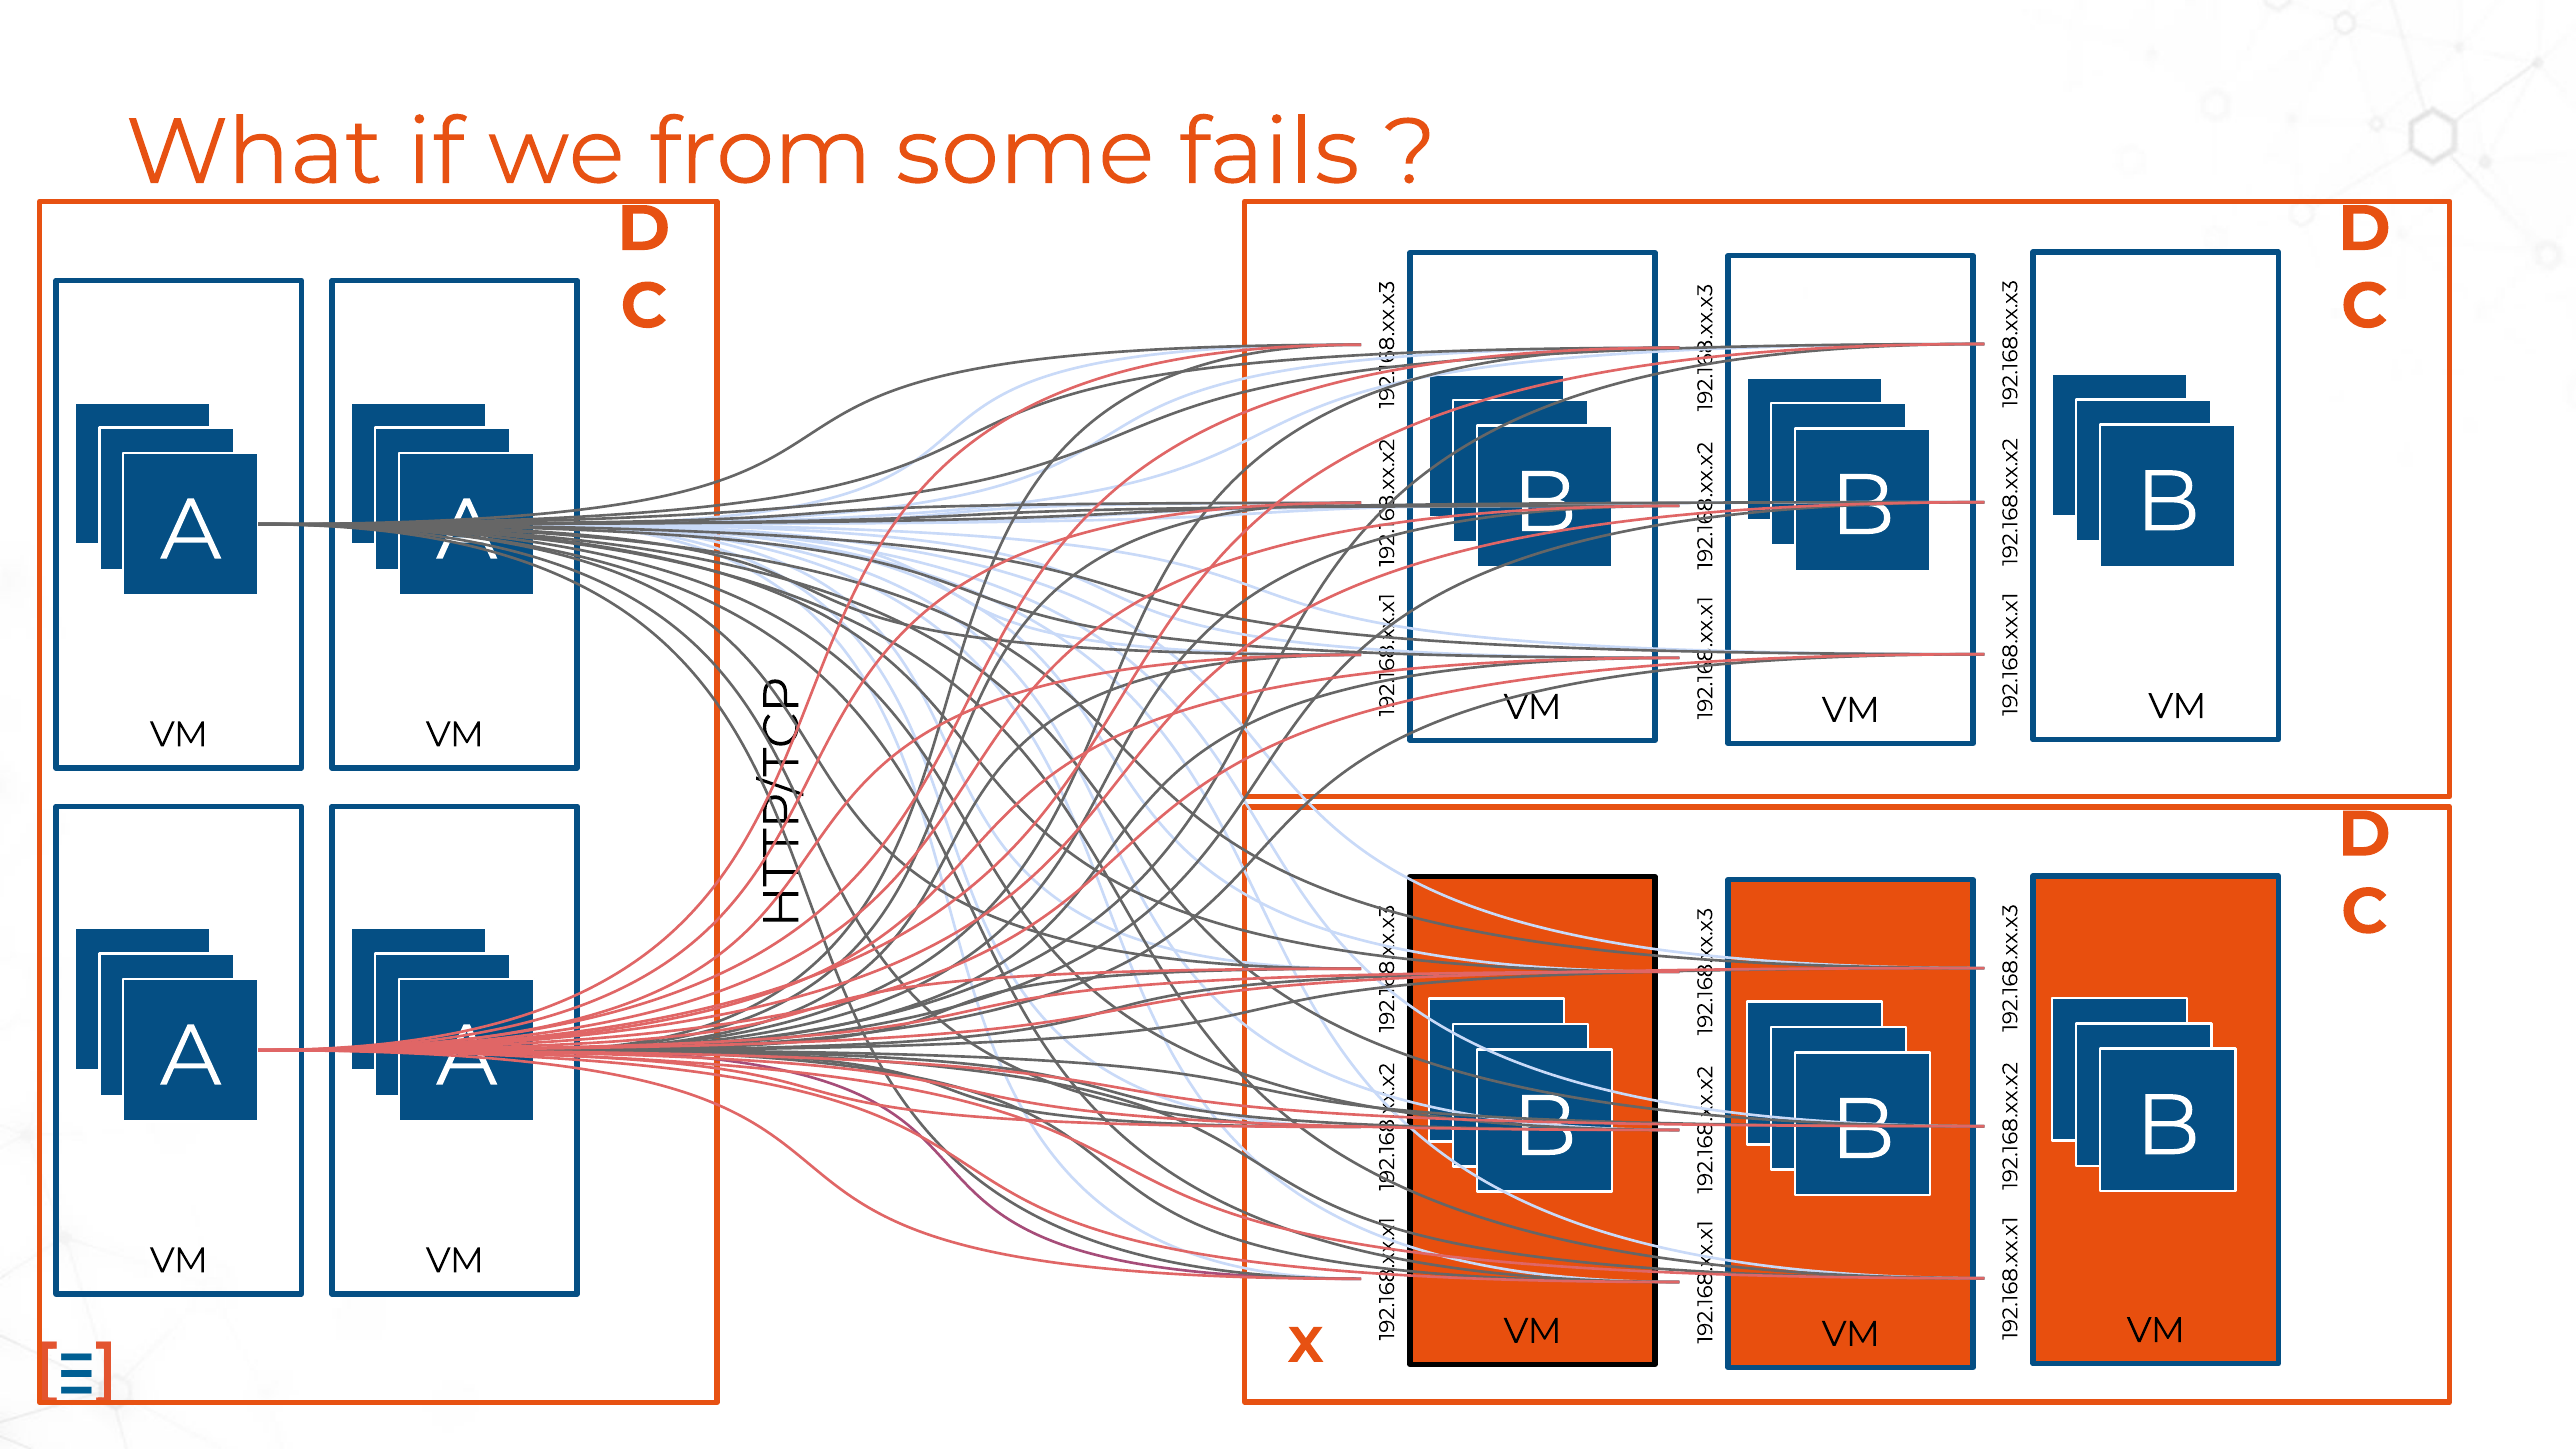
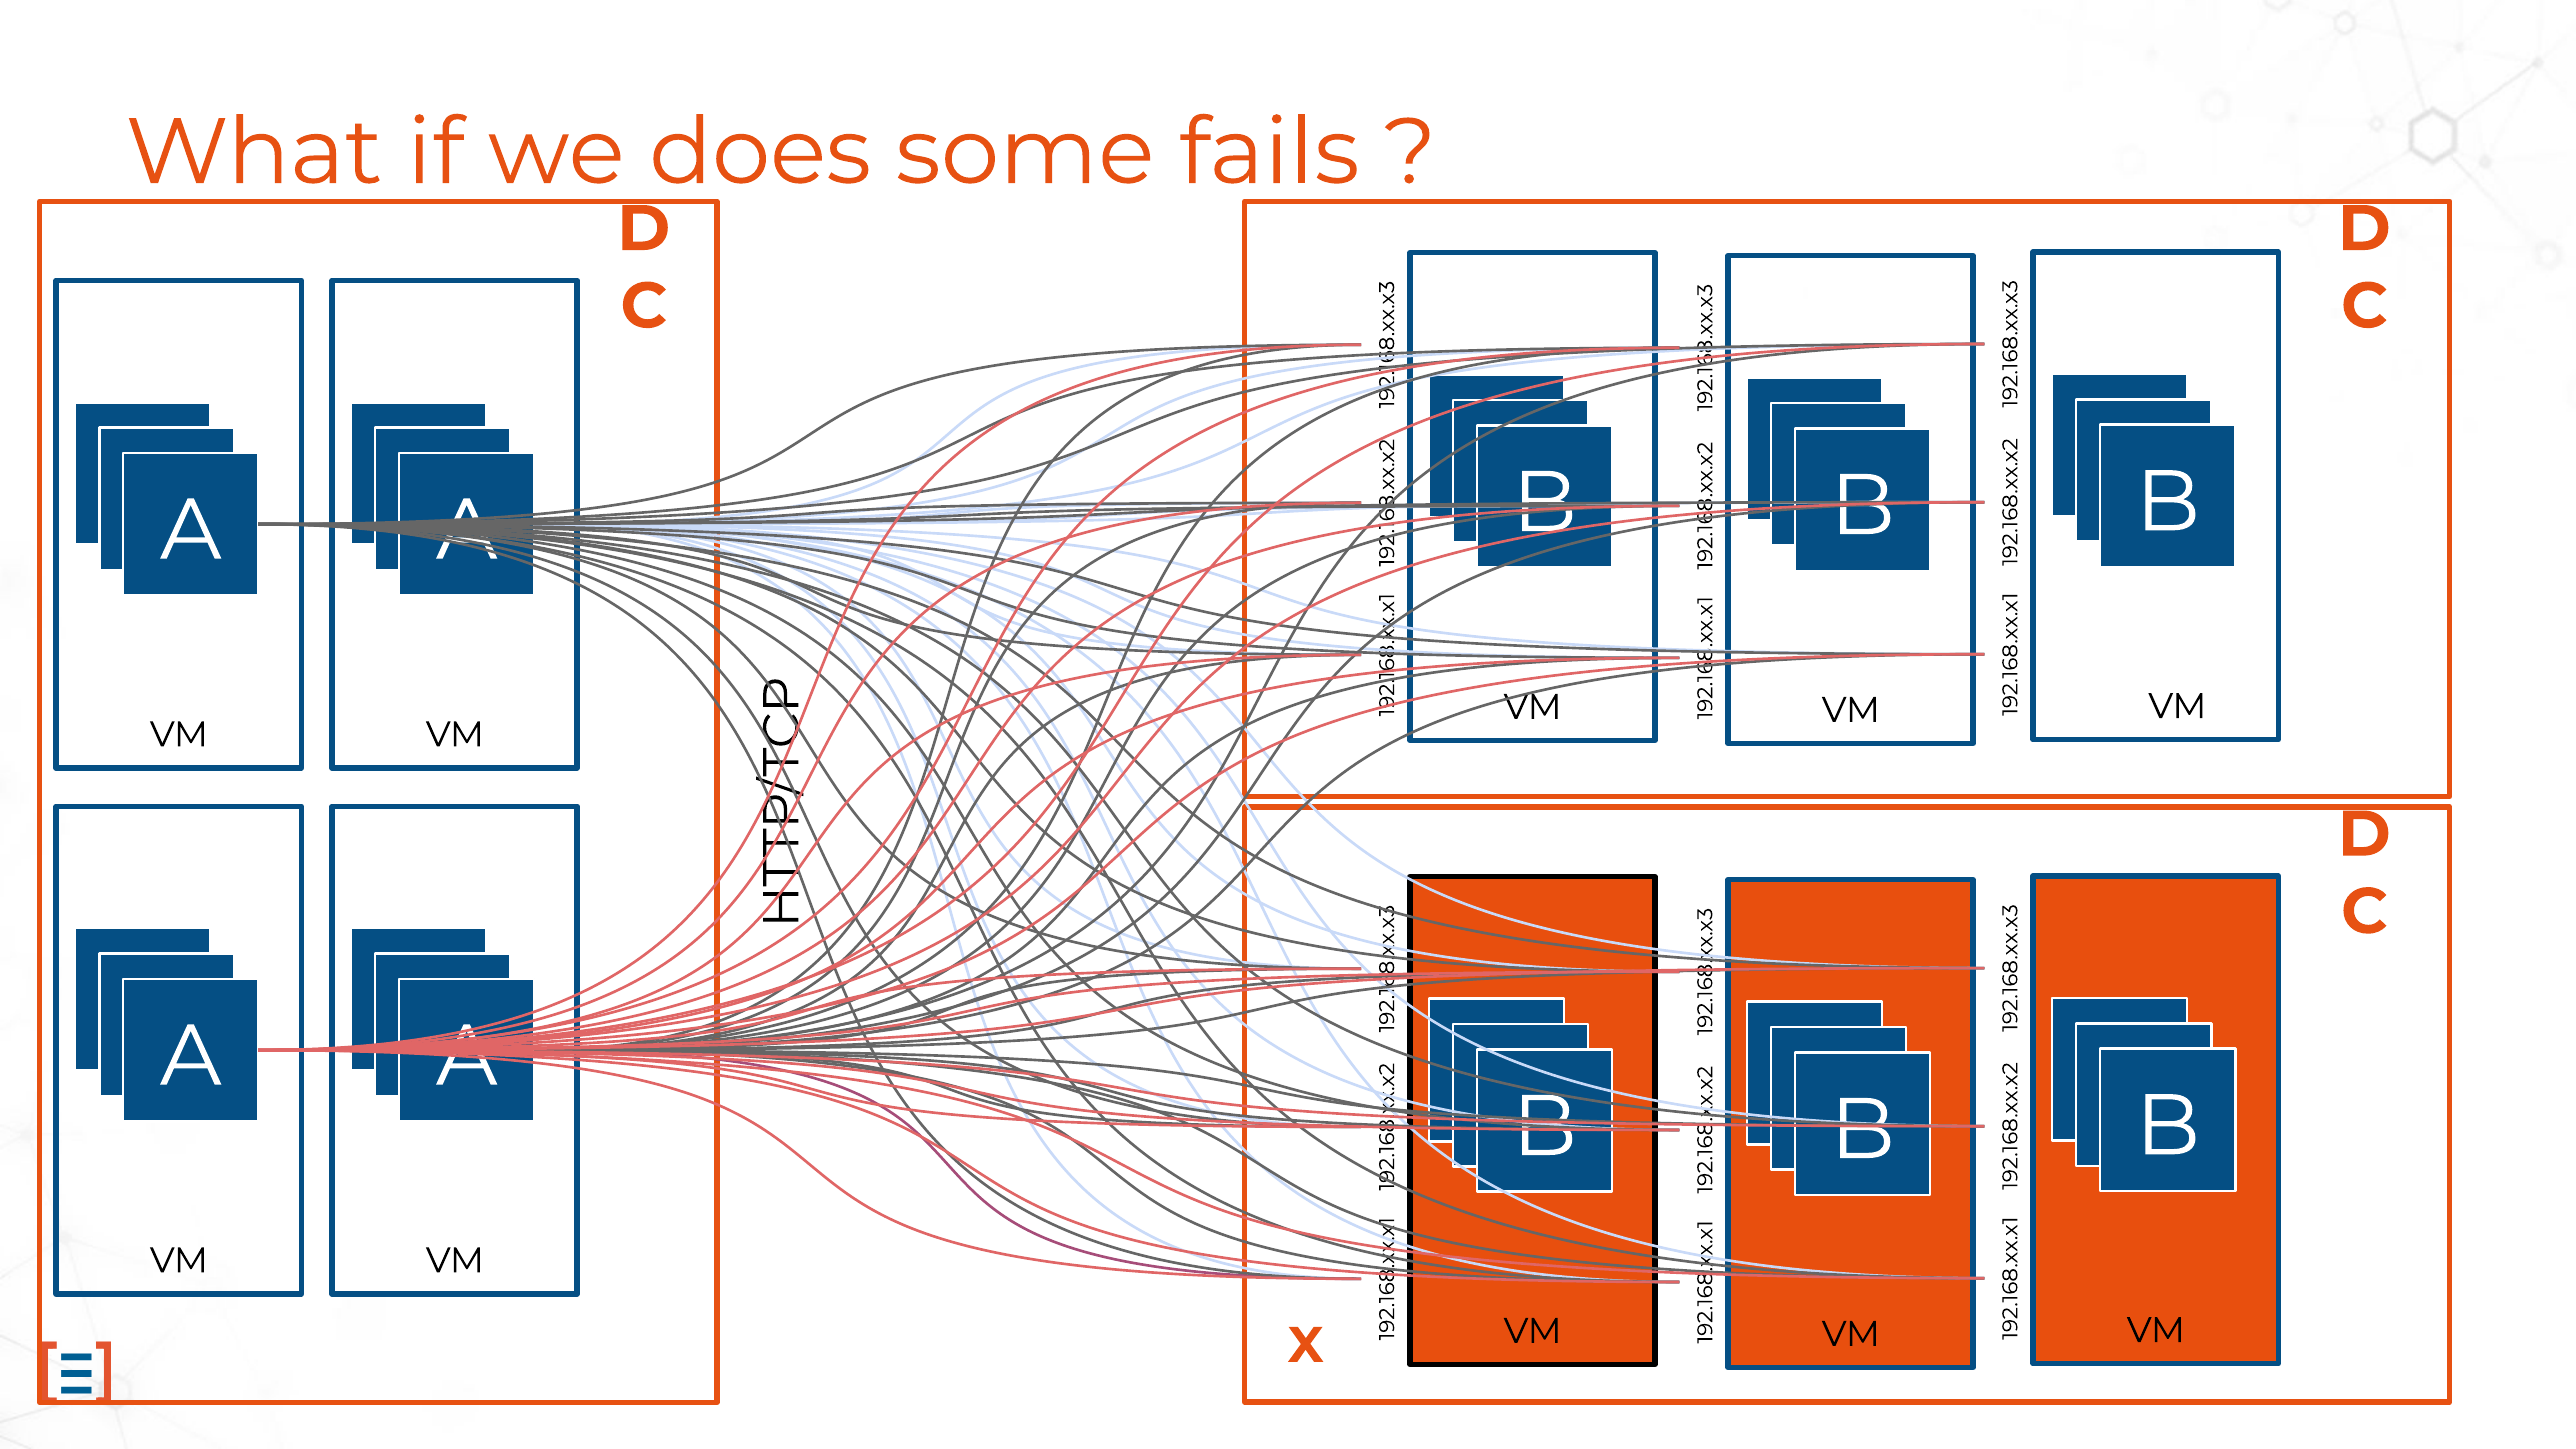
from: from -> does
